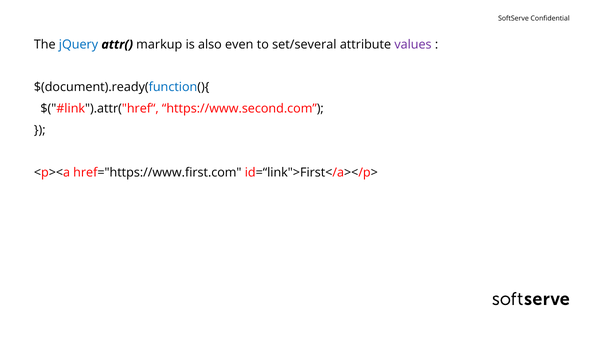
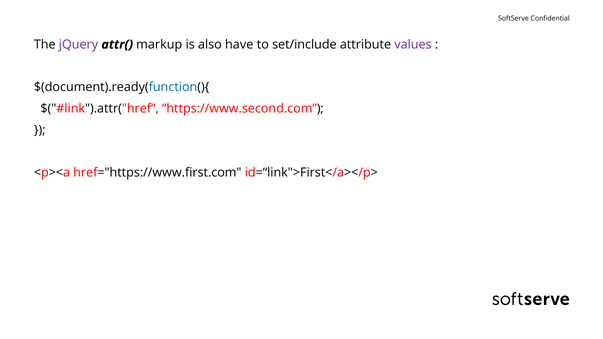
jQuery colour: blue -> purple
even: even -> have
set/several: set/several -> set/include
